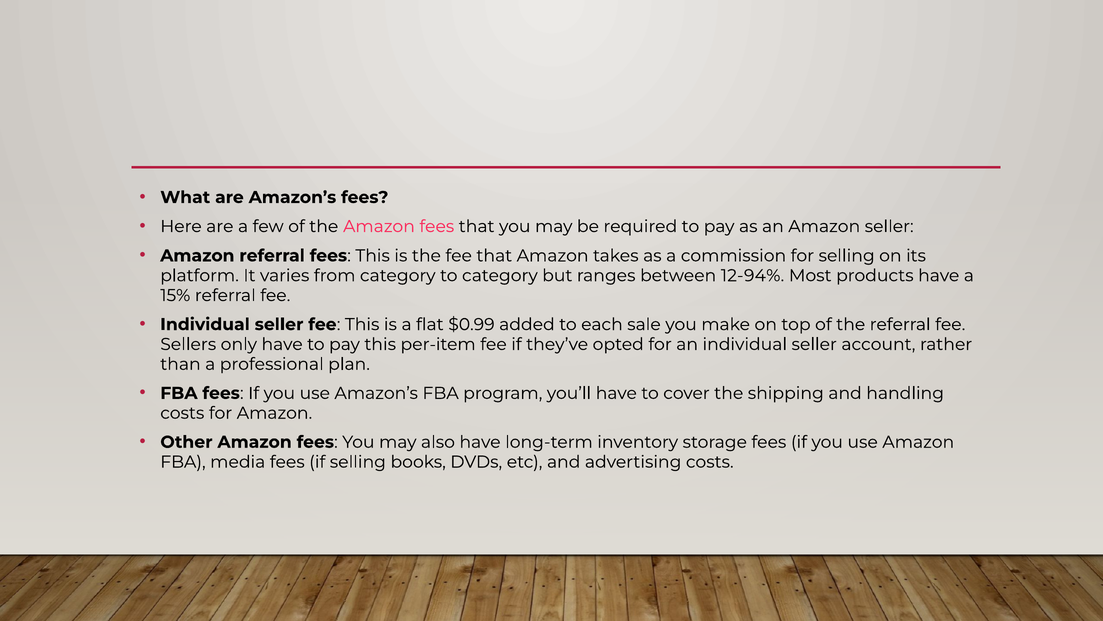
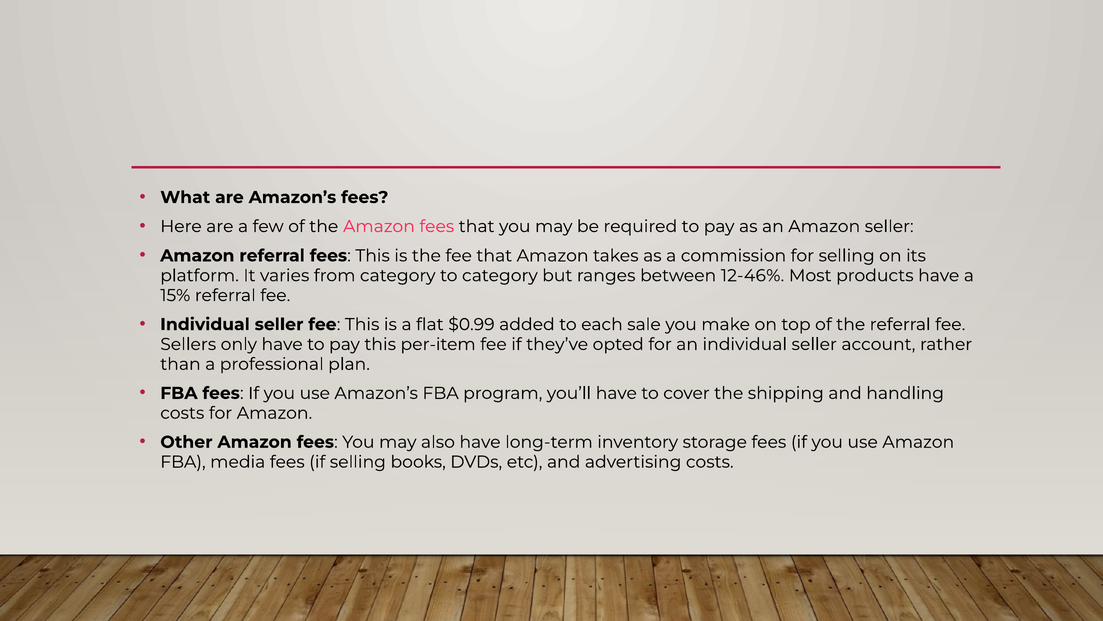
12-94%: 12-94% -> 12-46%
